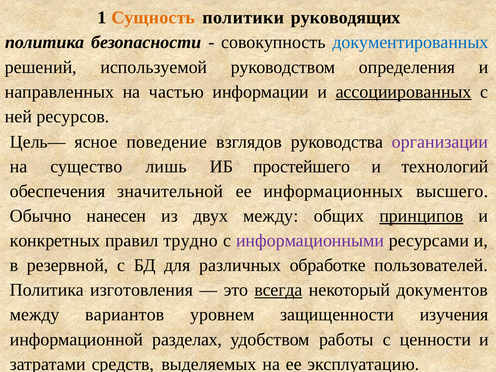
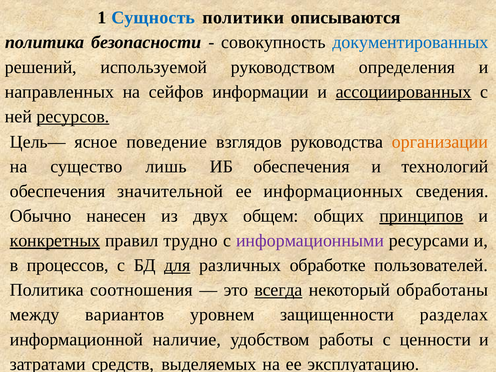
Сущность colour: orange -> blue
руководящих: руководящих -> описываются
частью: частью -> сейфов
ресурсов underline: none -> present
организации colour: purple -> orange
ИБ простейшего: простейшего -> обеспечения
высшего: высшего -> сведения
двух между: между -> общем
конкретных underline: none -> present
резервной: резервной -> процессов
для underline: none -> present
изготовления: изготовления -> соотношения
документов: документов -> обработаны
изучения: изучения -> разделах
разделах: разделах -> наличие
